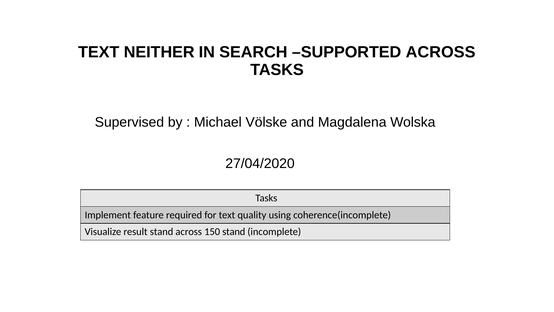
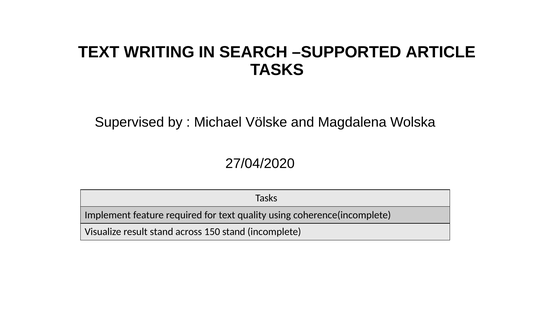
NEITHER: NEITHER -> WRITING
SUPPORTED ACROSS: ACROSS -> ARTICLE
